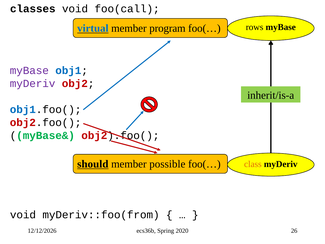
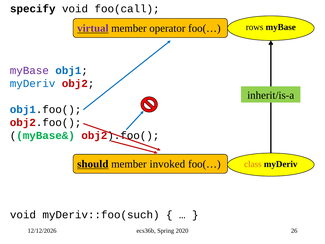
classes: classes -> specify
virtual colour: blue -> purple
program: program -> operator
myDeriv at (33, 83) colour: purple -> blue
possible: possible -> invoked
myDeriv::foo(from: myDeriv::foo(from -> myDeriv::foo(such
